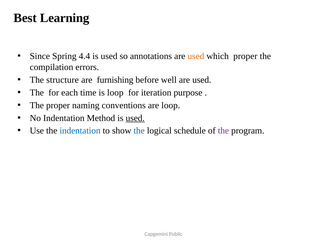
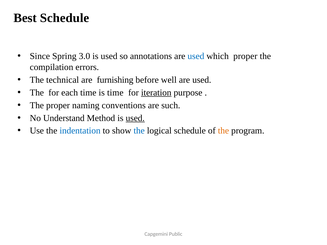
Best Learning: Learning -> Schedule
4.4: 4.4 -> 3.0
used at (196, 56) colour: orange -> blue
structure: structure -> technical
is loop: loop -> time
iteration underline: none -> present
are loop: loop -> such
No Indentation: Indentation -> Understand
the at (223, 131) colour: purple -> orange
